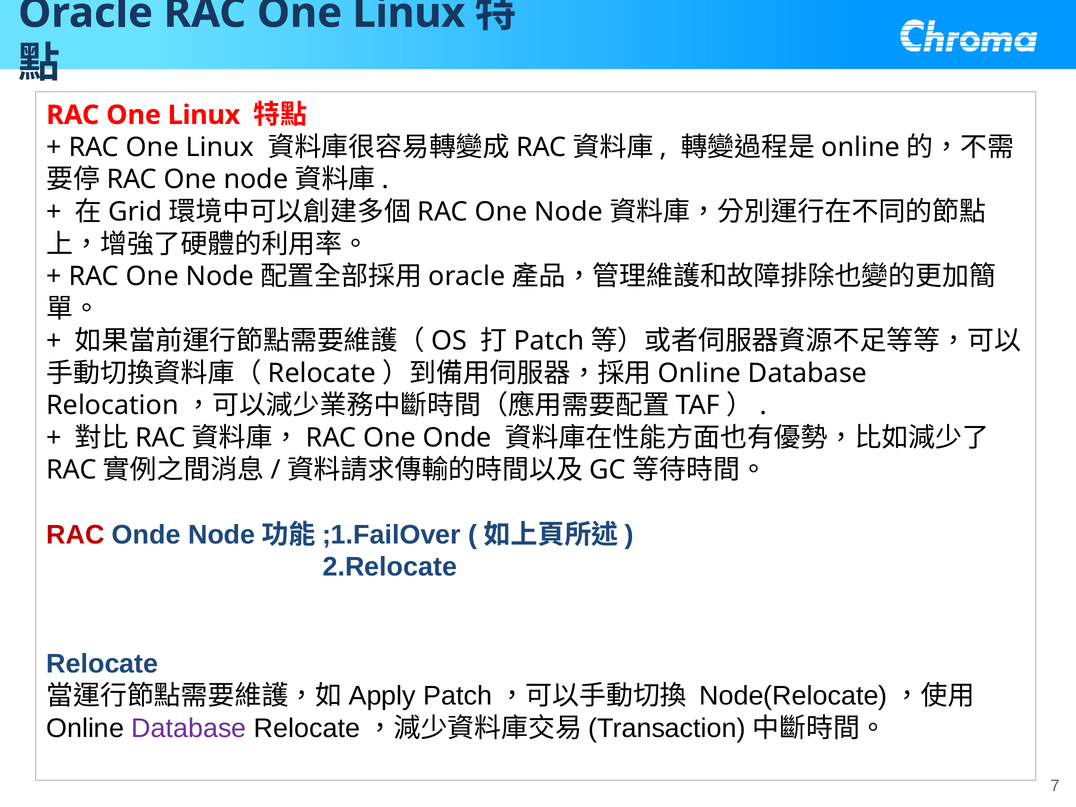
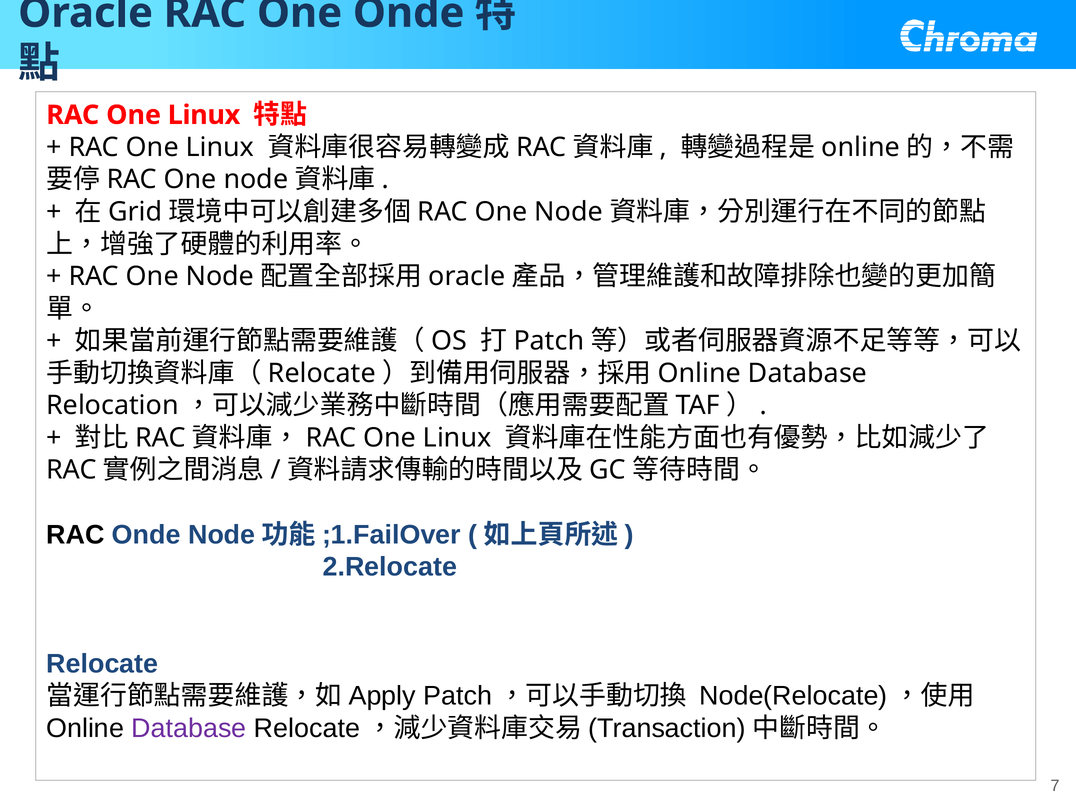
Oracle RAC One Linux: Linux -> Onde
Onde at (457, 438): Onde -> Linux
RAC at (75, 535) colour: red -> black
